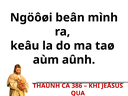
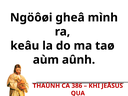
beân: beân -> gheâ
